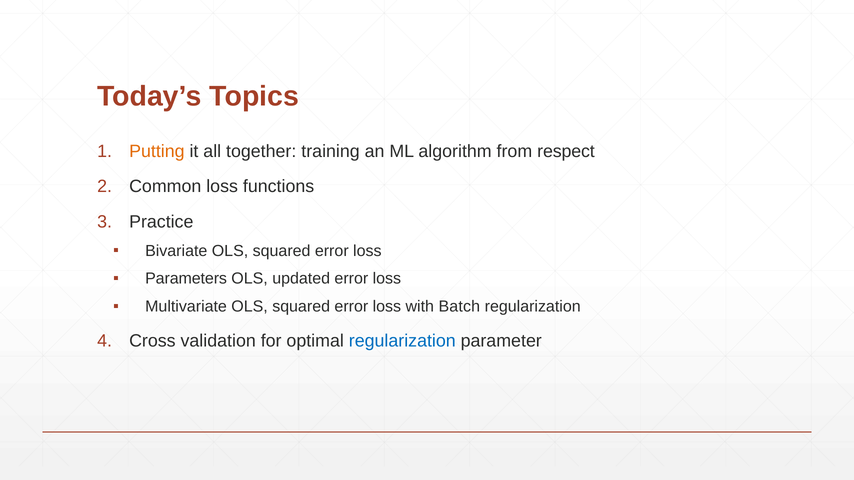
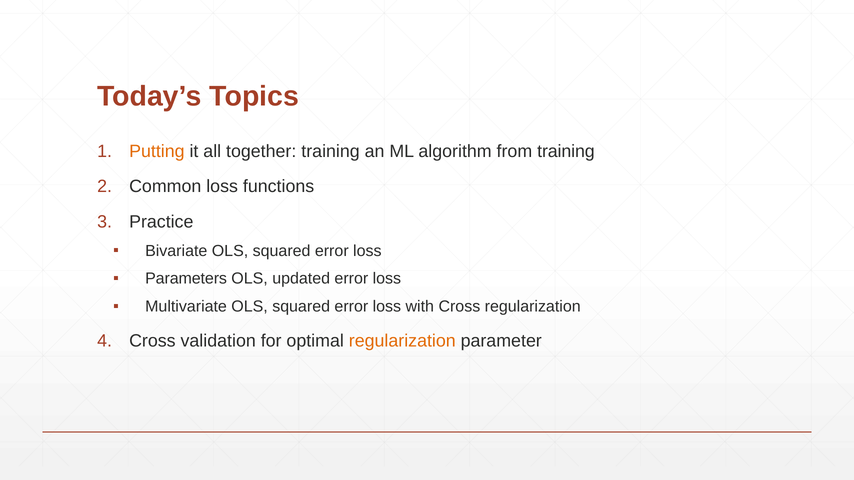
from respect: respect -> training
with Batch: Batch -> Cross
regularization at (402, 341) colour: blue -> orange
